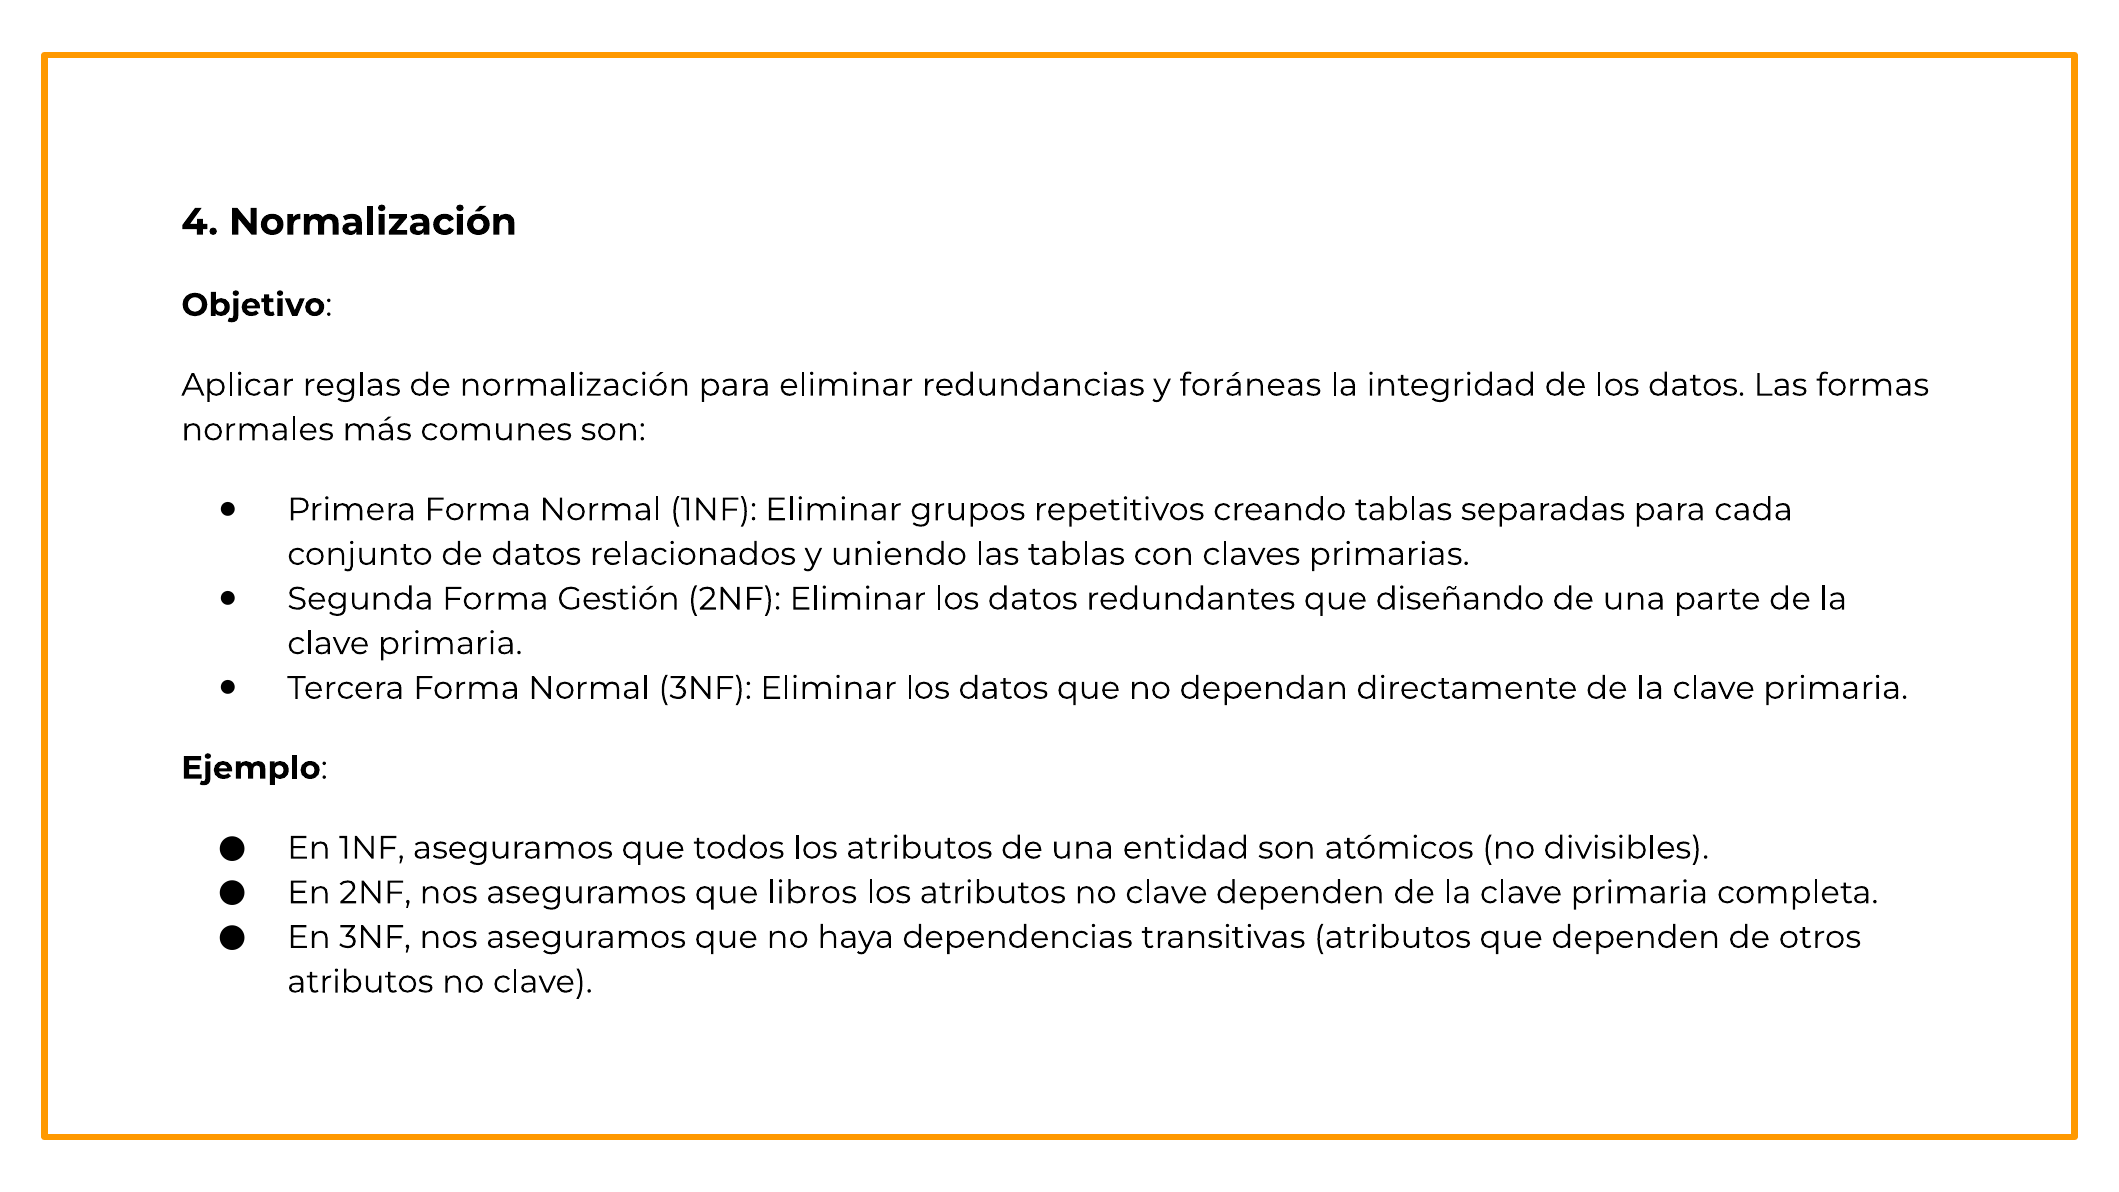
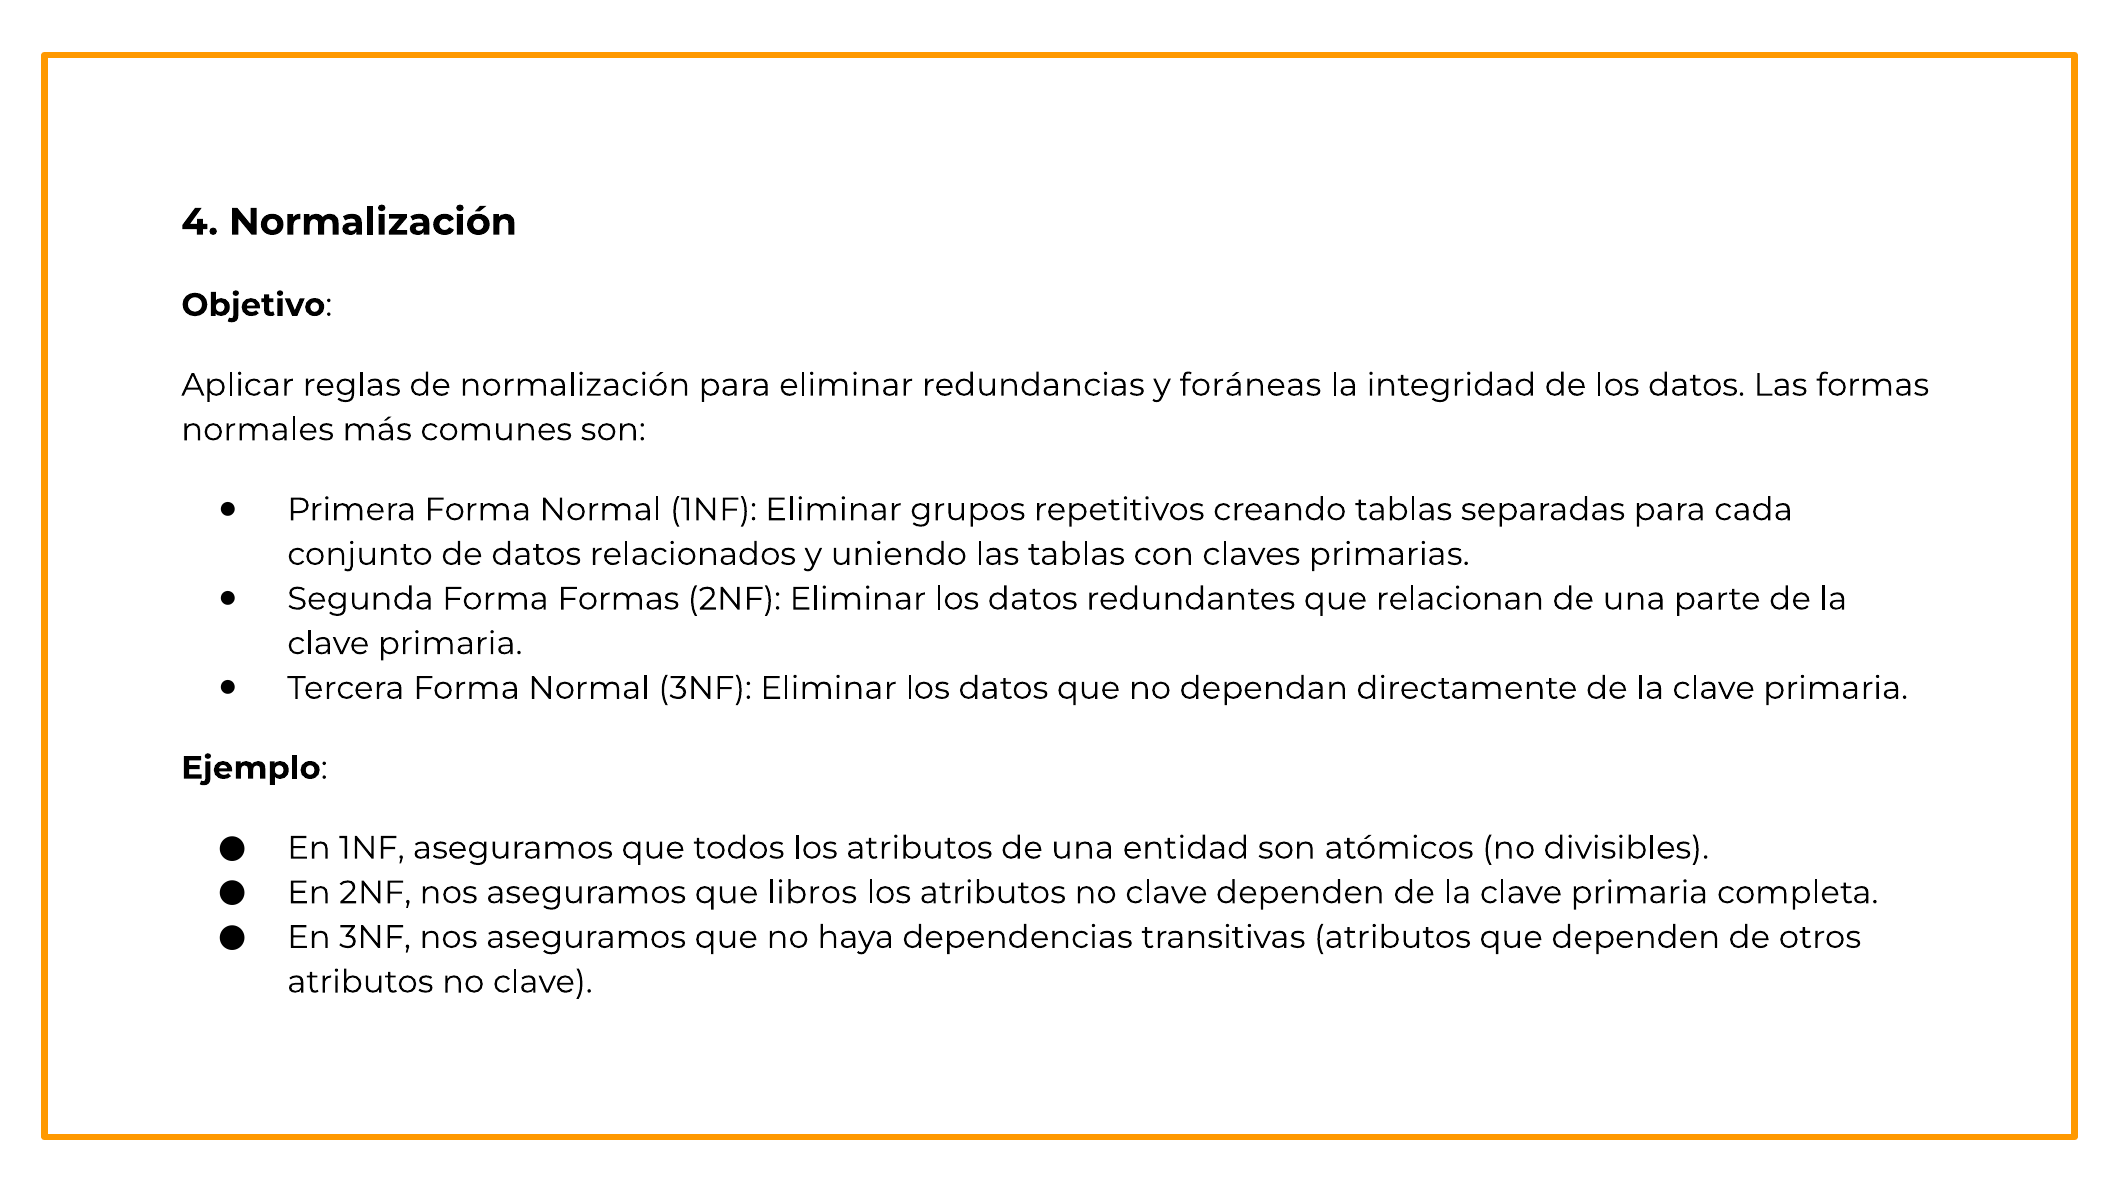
Forma Gestión: Gestión -> Formas
diseñando: diseñando -> relacionan
